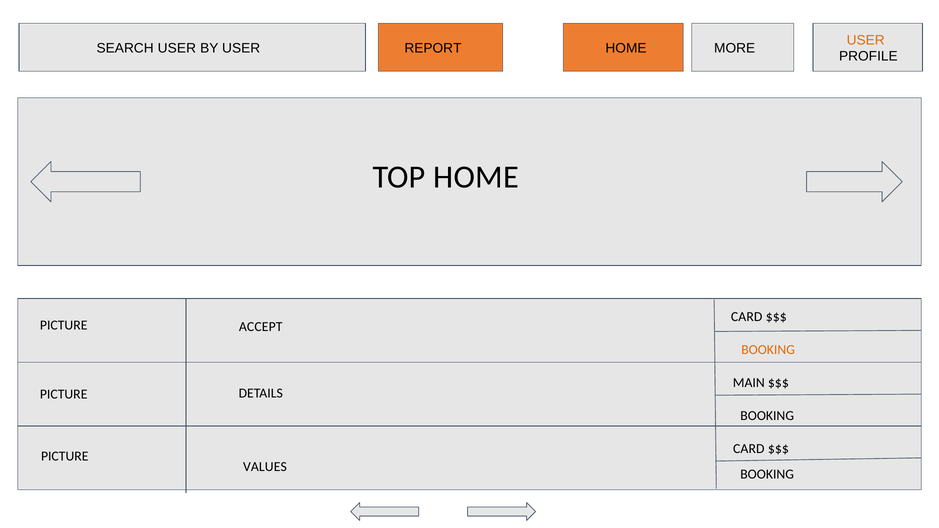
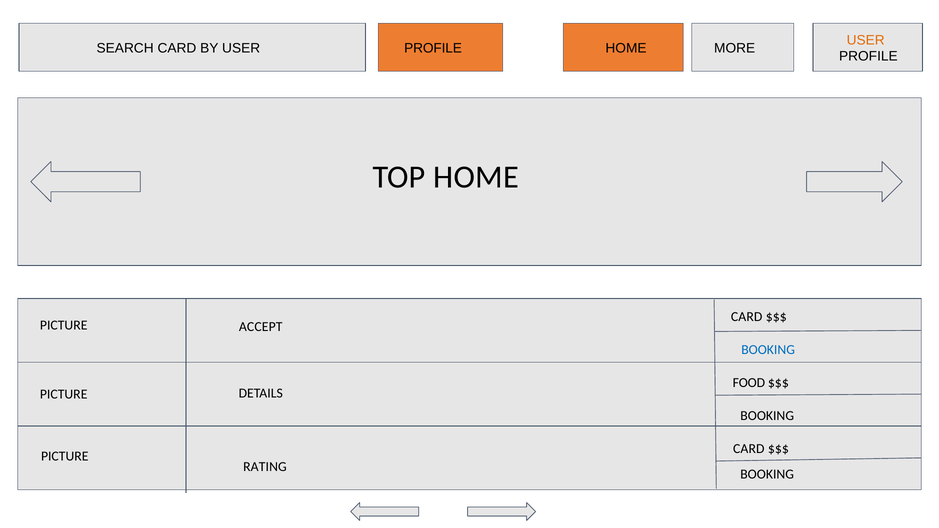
SEARCH USER: USER -> CARD
BY USER REPORT: REPORT -> PROFILE
BOOKING at (768, 350) colour: orange -> blue
MAIN: MAIN -> FOOD
VALUES: VALUES -> RATING
